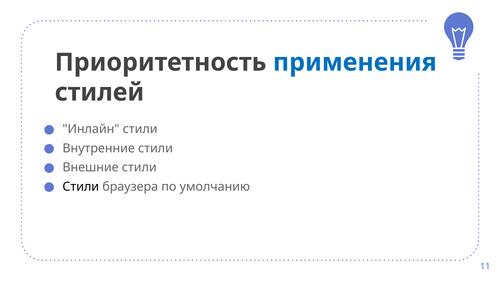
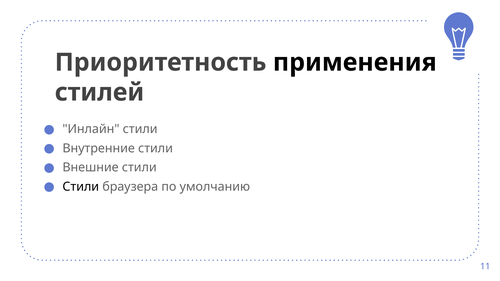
применения colour: blue -> black
